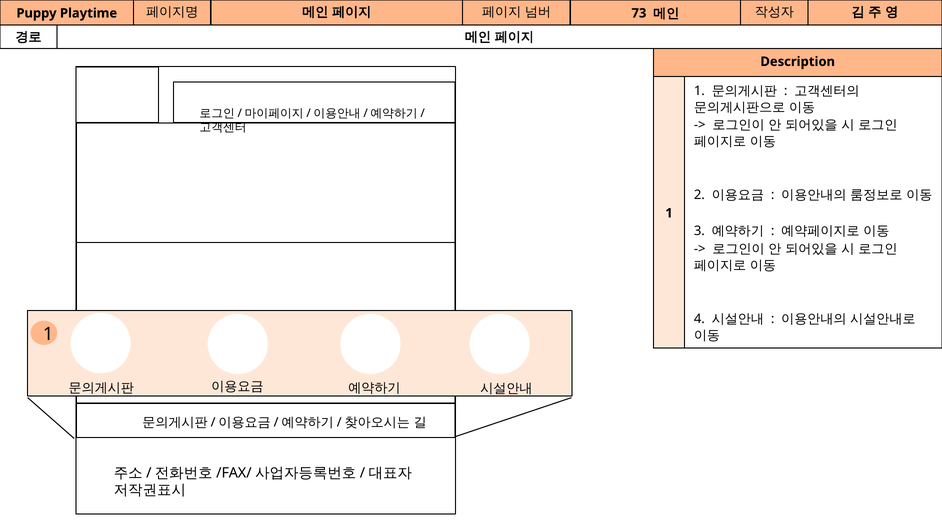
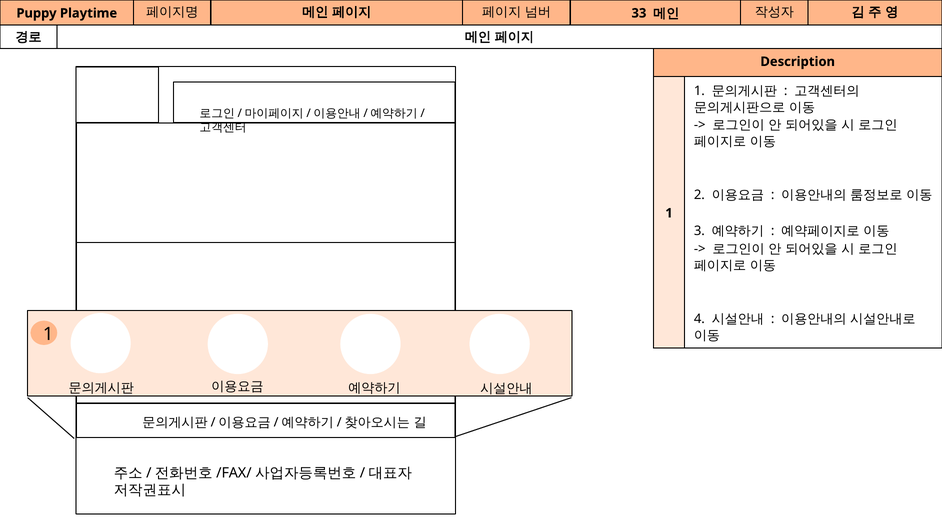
73: 73 -> 33
